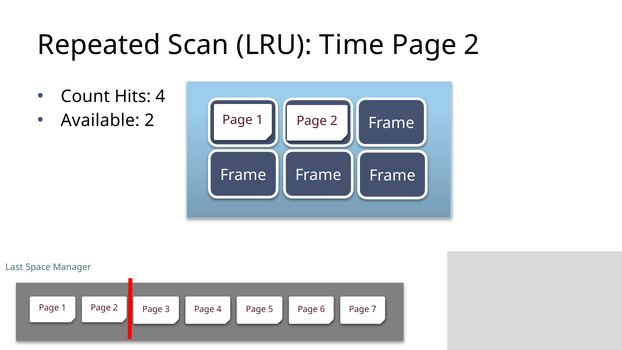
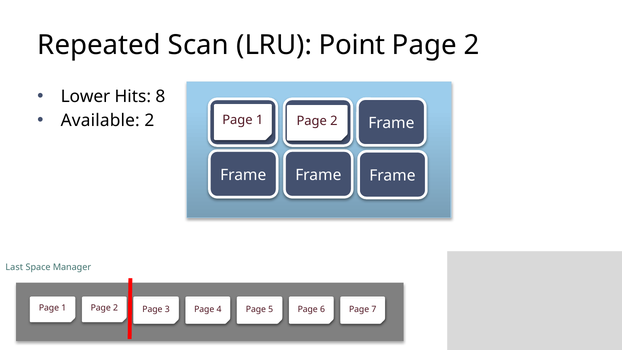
Time: Time -> Point
Count: Count -> Lower
Hits 4: 4 -> 8
